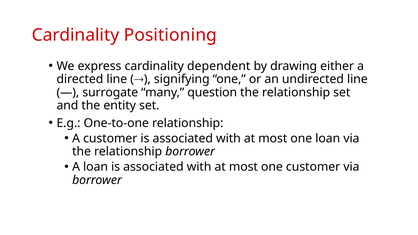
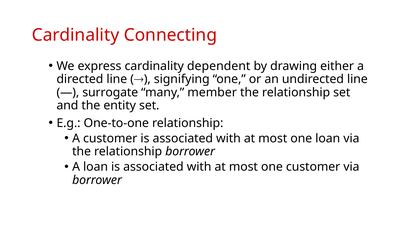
Positioning: Positioning -> Connecting
question: question -> member
